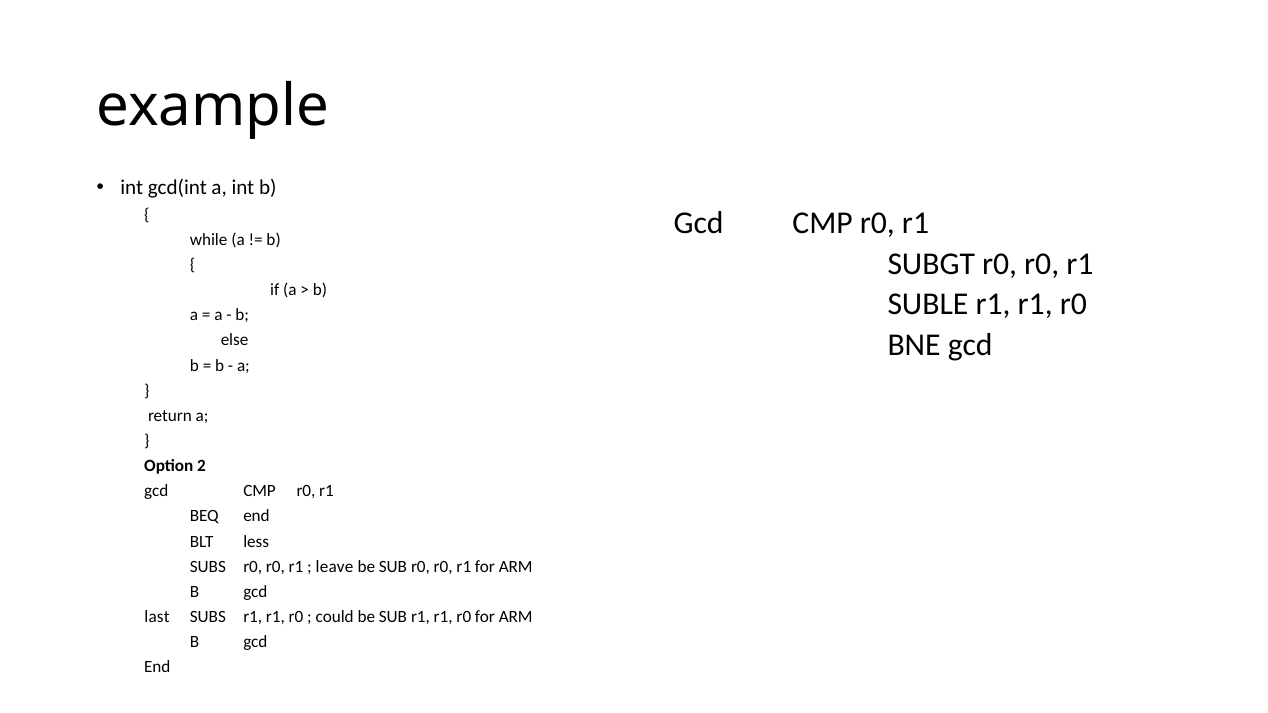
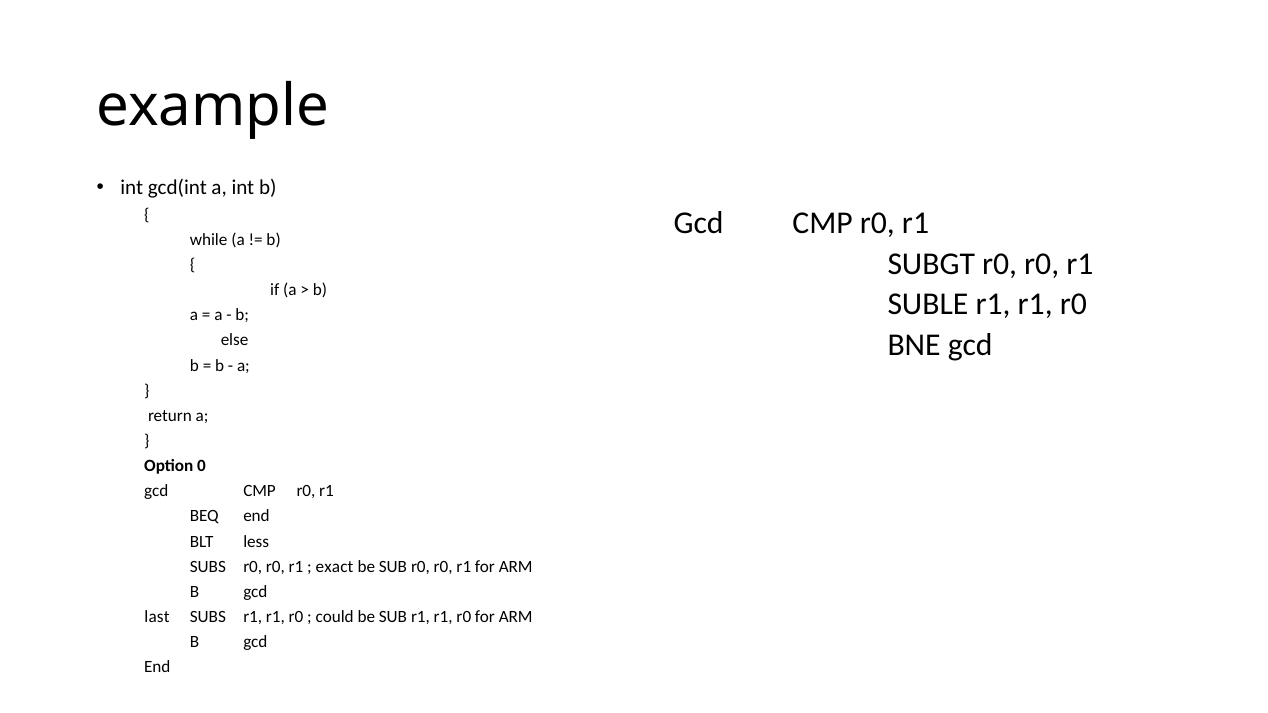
2: 2 -> 0
leave: leave -> exact
